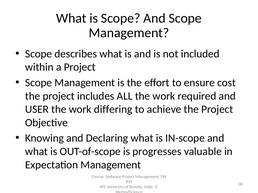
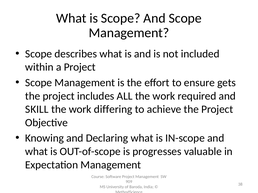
cost: cost -> gets
USER: USER -> SKILL
